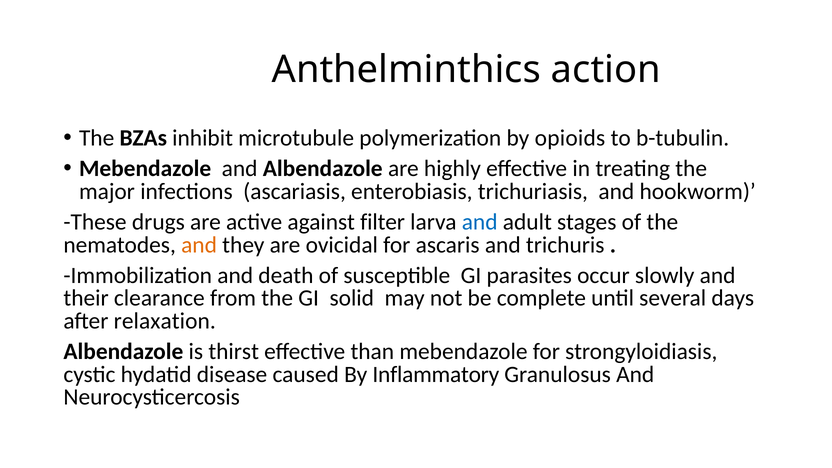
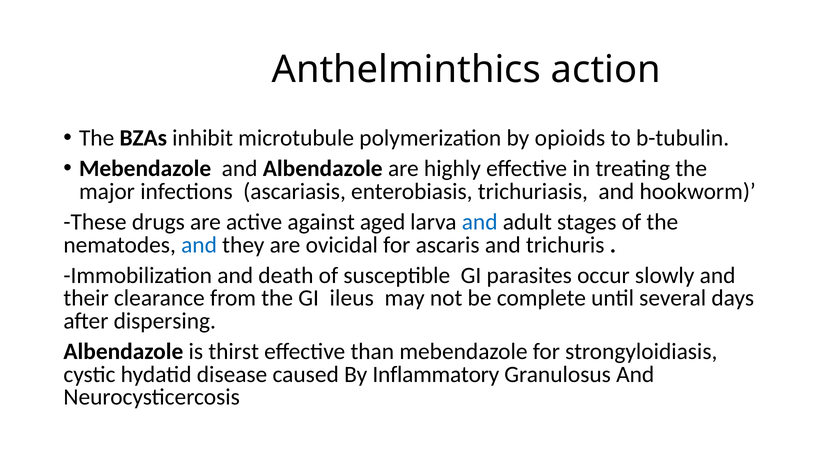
filter: filter -> aged
and at (199, 245) colour: orange -> blue
solid: solid -> ileus
relaxation: relaxation -> dispersing
